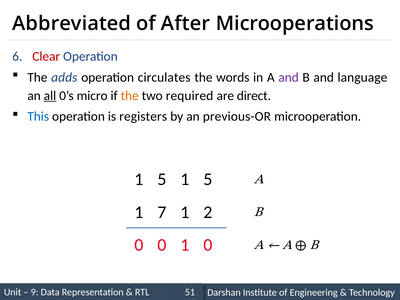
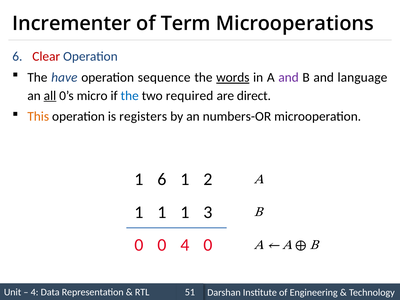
Abbreviated: Abbreviated -> Incrementer
After: After -> Term
adds: adds -> have
circulates: circulates -> sequence
words underline: none -> present
the at (130, 96) colour: orange -> blue
This colour: blue -> orange
previous-OR: previous-OR -> numbers-OR
5 at (162, 179): 5 -> 6
5 at (208, 179): 5 -> 2
7 at (162, 212): 7 -> 1
2: 2 -> 3
0 1: 1 -> 4
9 at (35, 292): 9 -> 4
